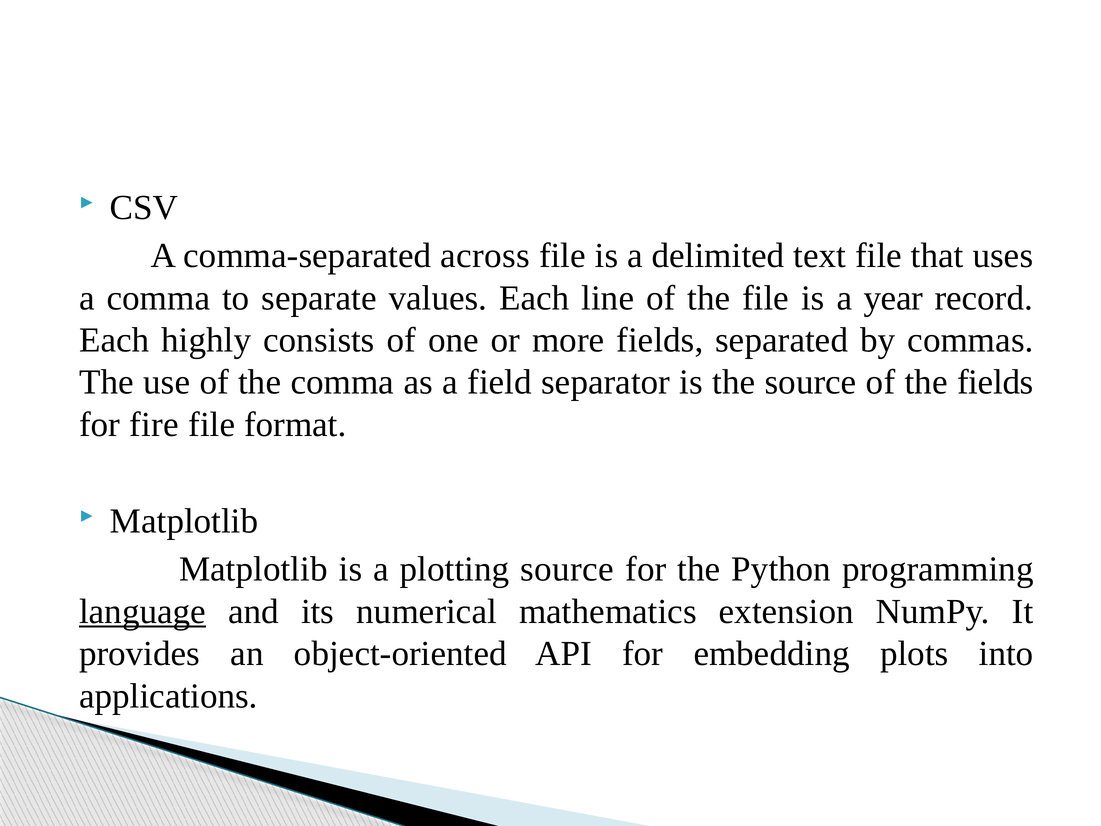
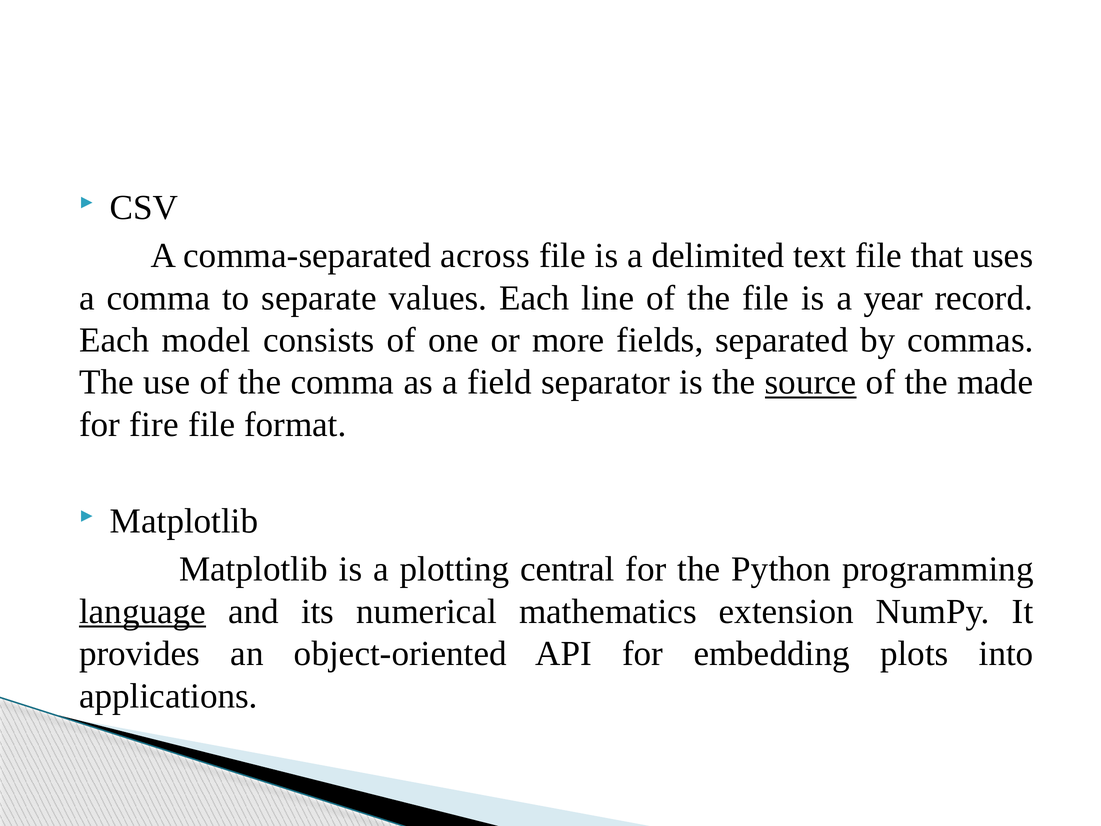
highly: highly -> model
source at (811, 382) underline: none -> present
the fields: fields -> made
plotting source: source -> central
